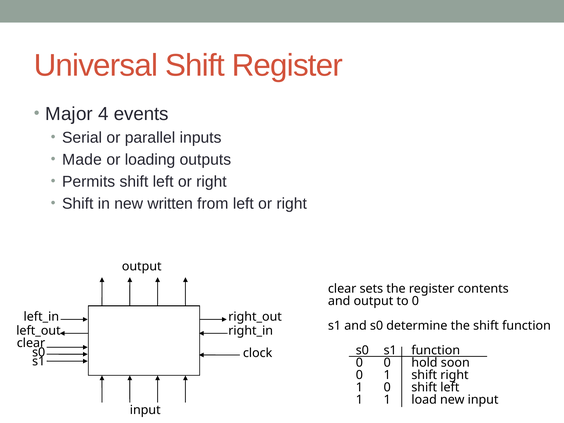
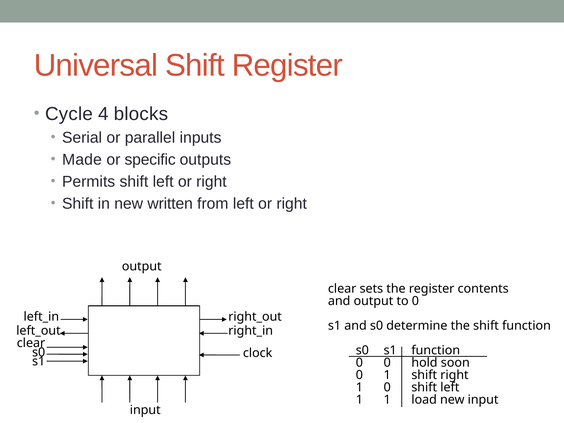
Major: Major -> Cycle
events: events -> blocks
loading: loading -> specific
